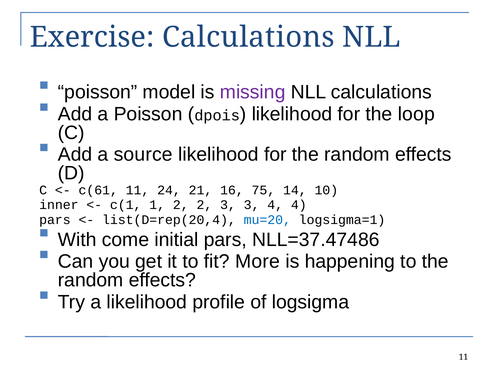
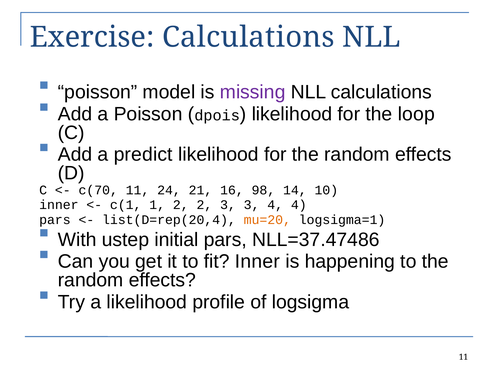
source: source -> predict
c(61: c(61 -> c(70
75: 75 -> 98
mu=20 colour: blue -> orange
come: come -> ustep
fit More: More -> Inner
